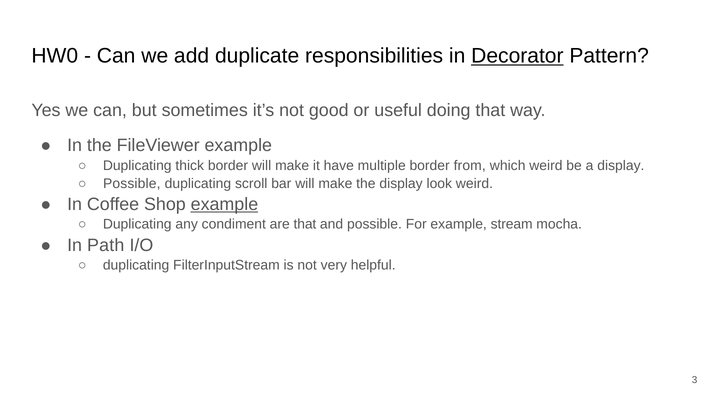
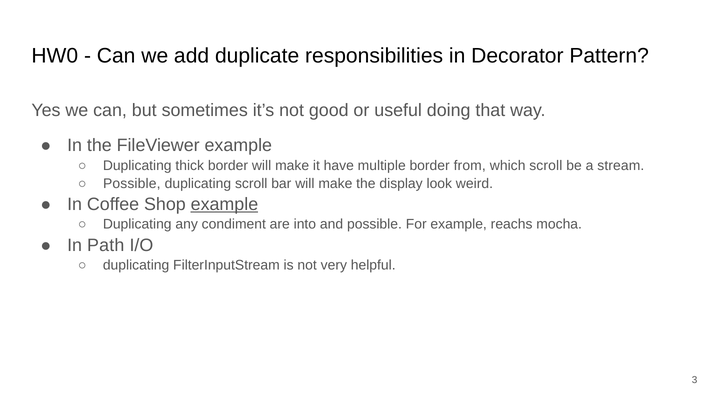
Decorator underline: present -> none
which weird: weird -> scroll
a display: display -> stream
are that: that -> into
stream: stream -> reachs
